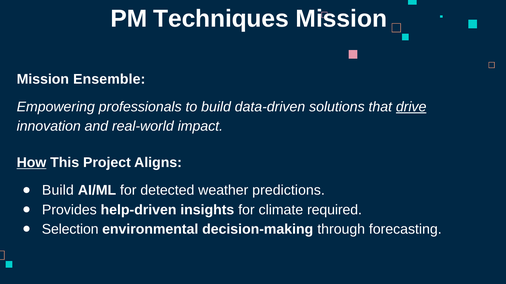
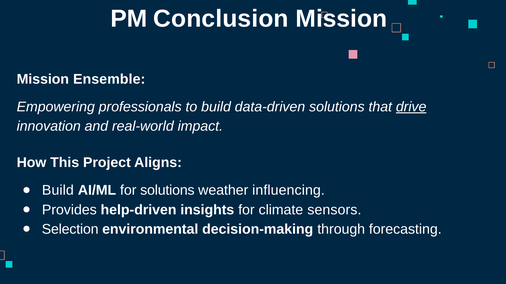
Techniques: Techniques -> Conclusion
How underline: present -> none
for detected: detected -> solutions
predictions: predictions -> influencing
required: required -> sensors
